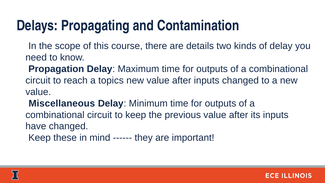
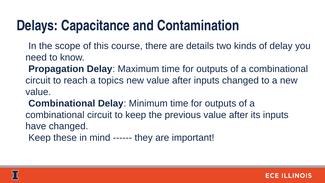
Propagating: Propagating -> Capacitance
Miscellaneous at (62, 103): Miscellaneous -> Combinational
